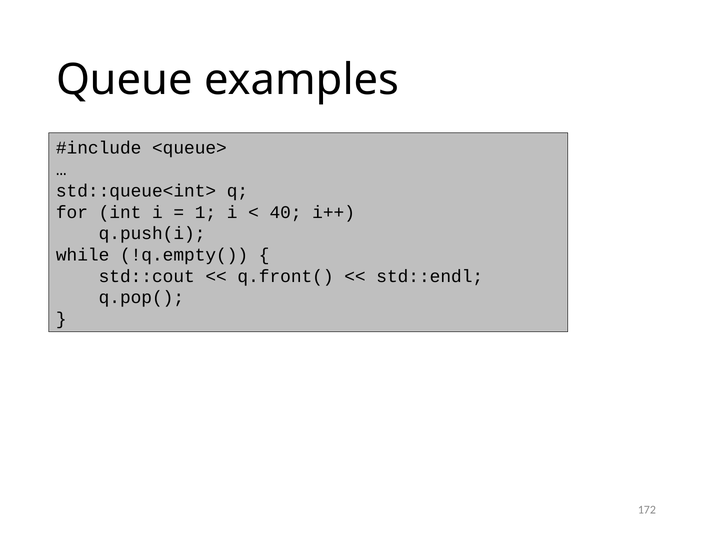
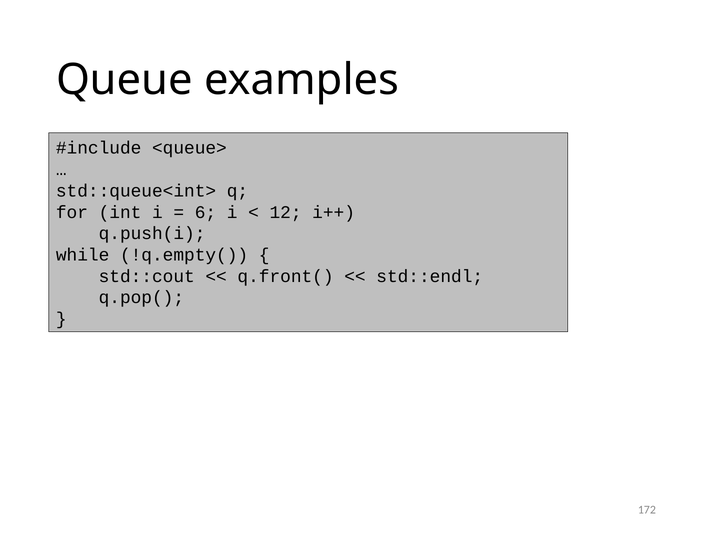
1: 1 -> 6
40: 40 -> 12
